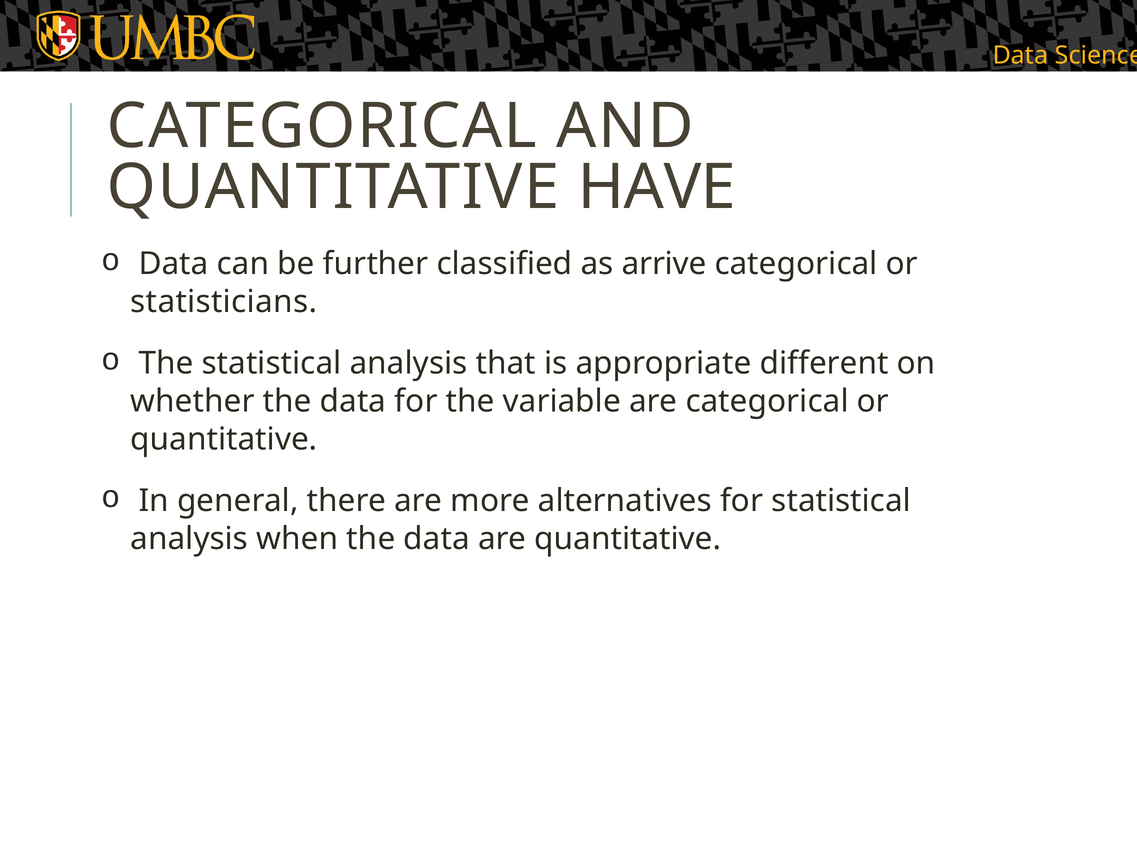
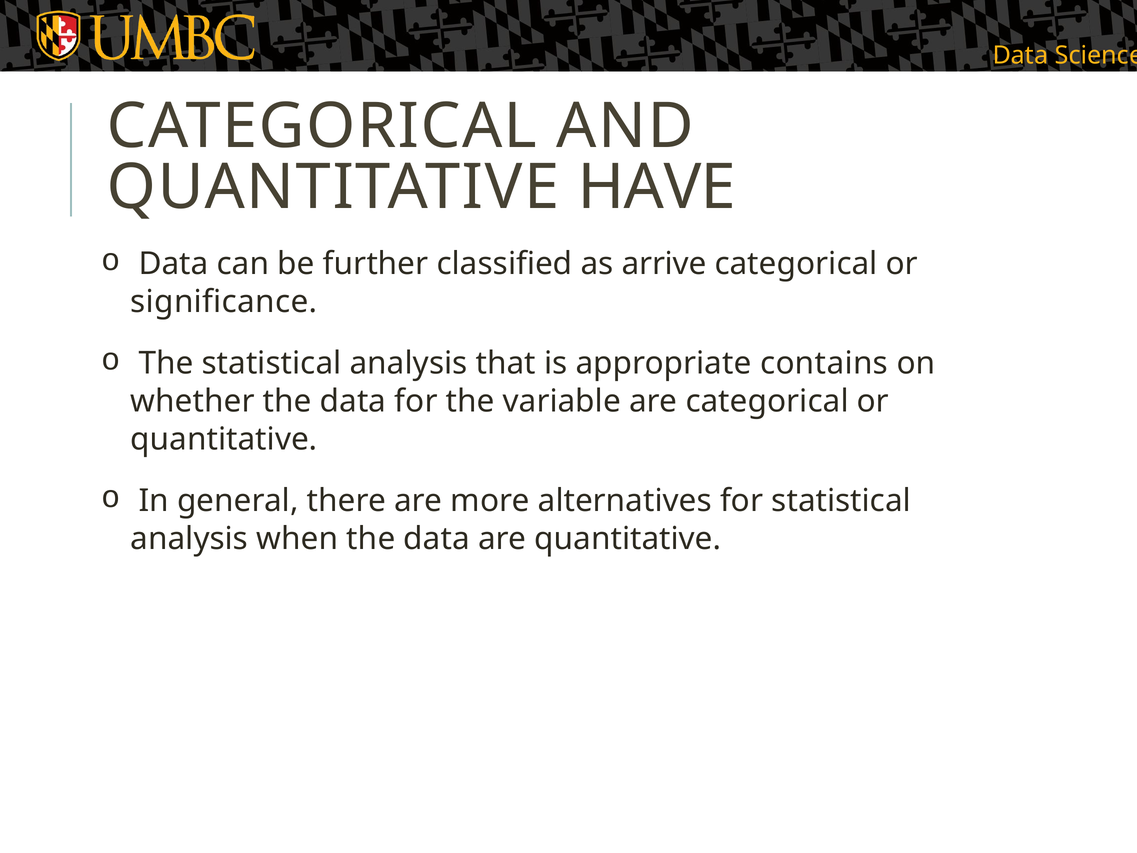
statisticians: statisticians -> significance
different: different -> contains
